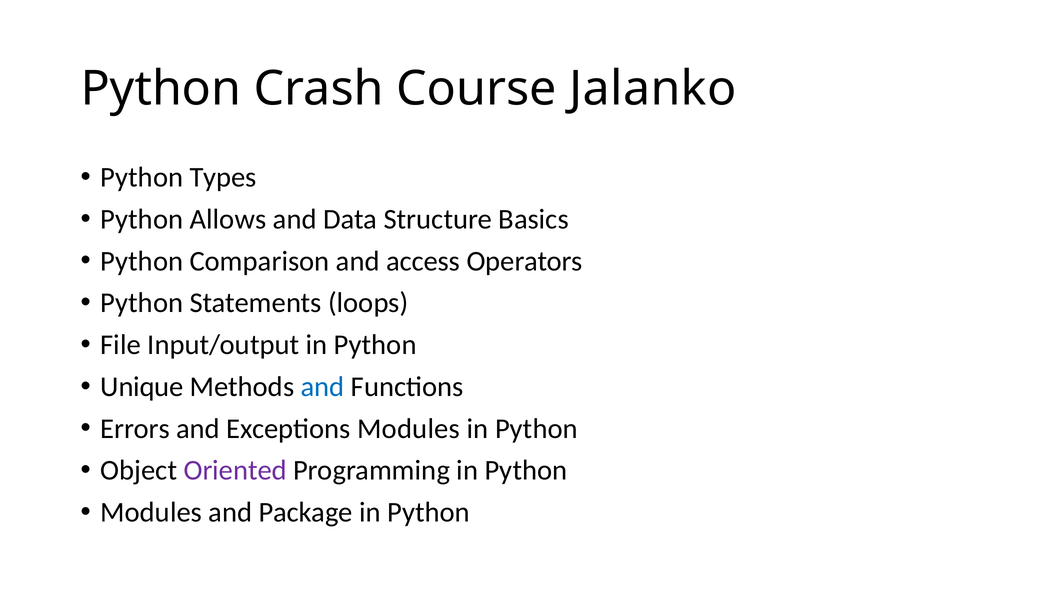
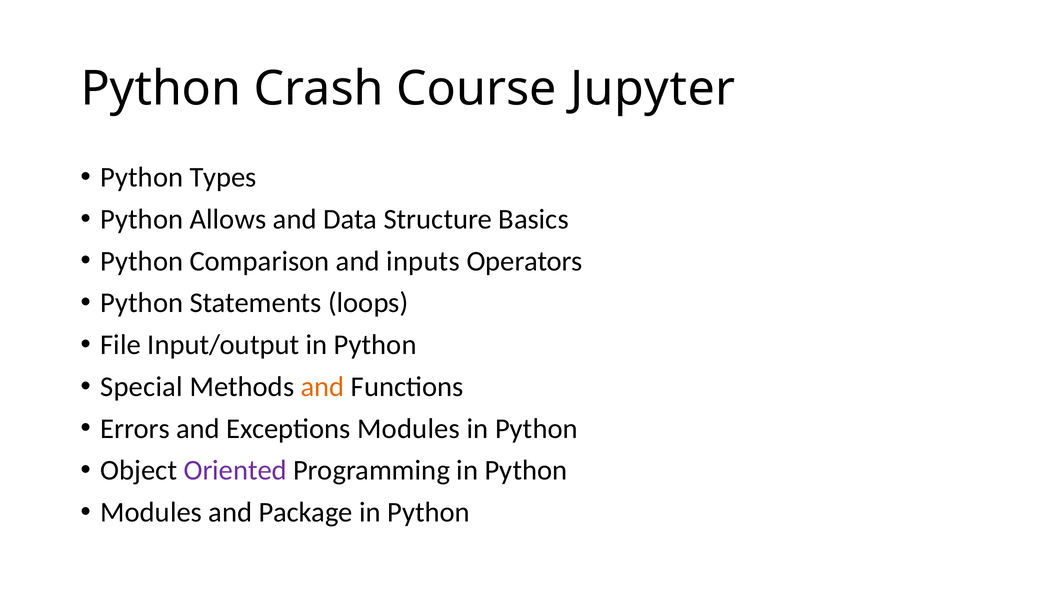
Jalanko: Jalanko -> Jupyter
access: access -> inputs
Unique: Unique -> Special
and at (323, 387) colour: blue -> orange
